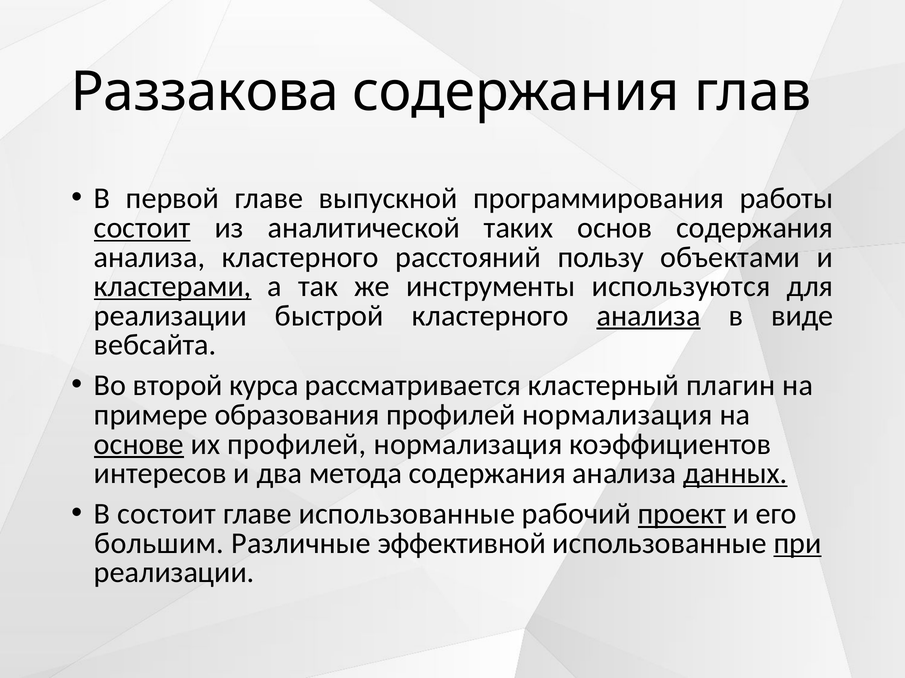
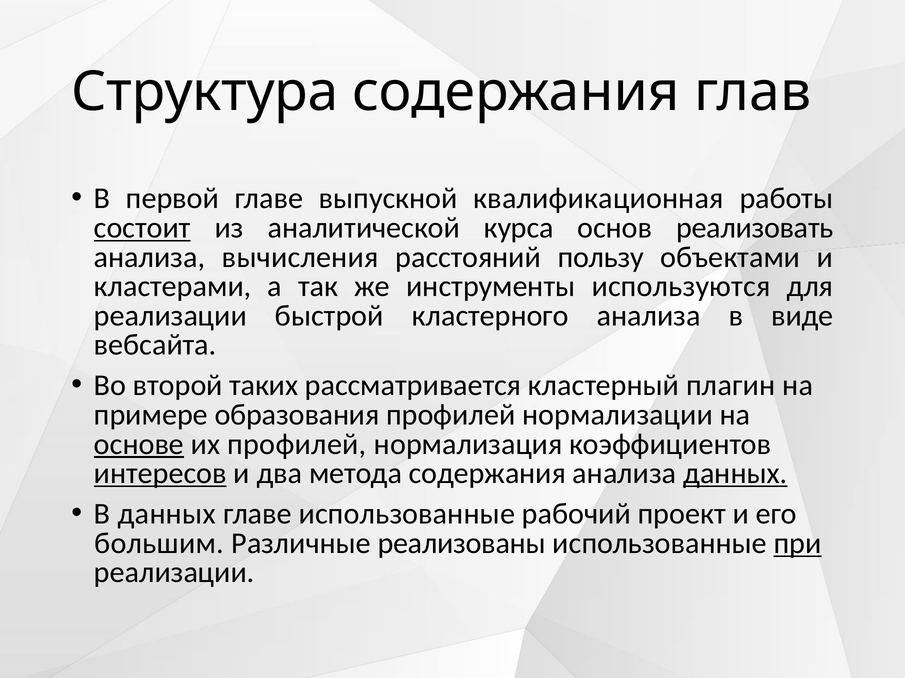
Раззакова: Раззакова -> Структура
программирования: программирования -> квалификационная
таких: таких -> курса
основ содержания: содержания -> реализовать
анализа кластерного: кластерного -> вычисления
кластерами underline: present -> none
анализа at (649, 316) underline: present -> none
курса: курса -> таких
нормализация at (617, 415): нормализация -> нормализации
интересов underline: none -> present
В состоит: состоит -> данных
проект underline: present -> none
эффективной: эффективной -> реализованы
